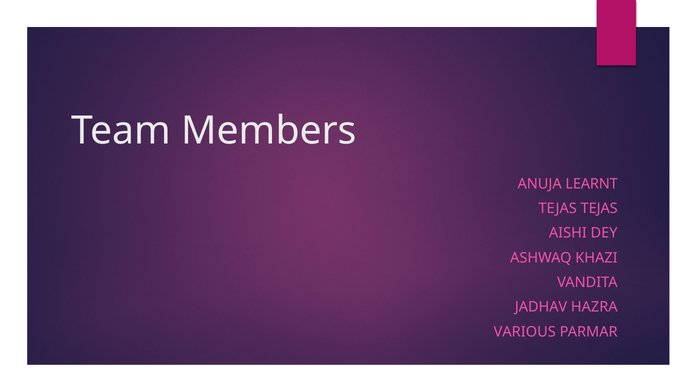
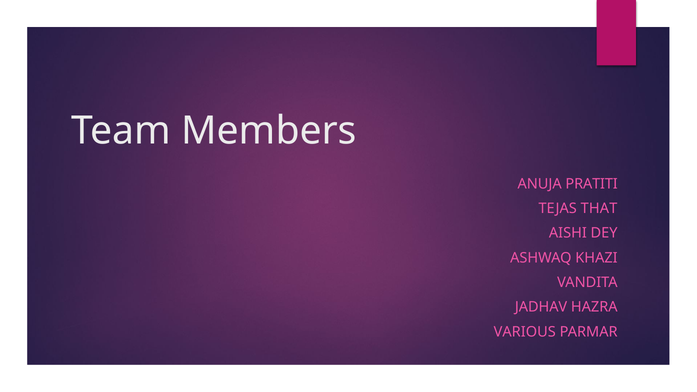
LEARNT: LEARNT -> PRATITI
TEJAS TEJAS: TEJAS -> THAT
